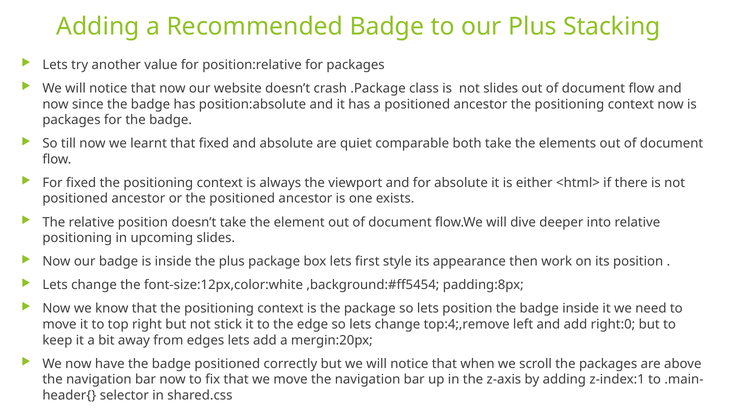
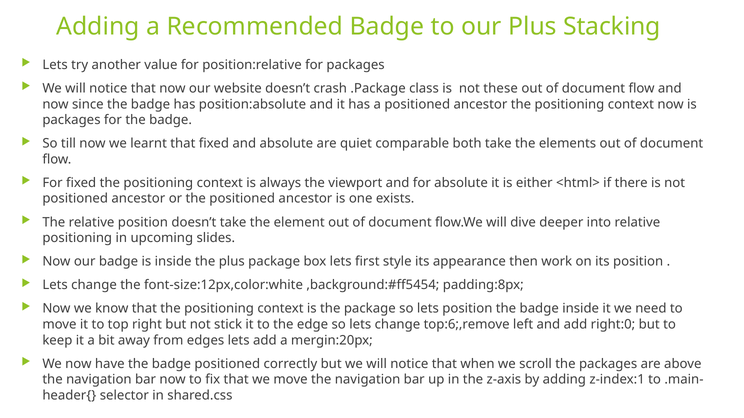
not slides: slides -> these
top:4;,remove: top:4;,remove -> top:6;,remove
